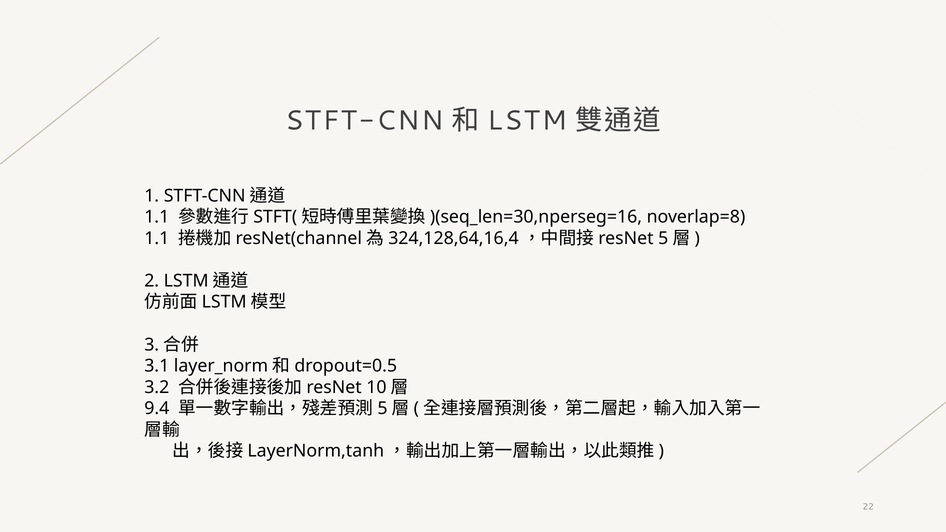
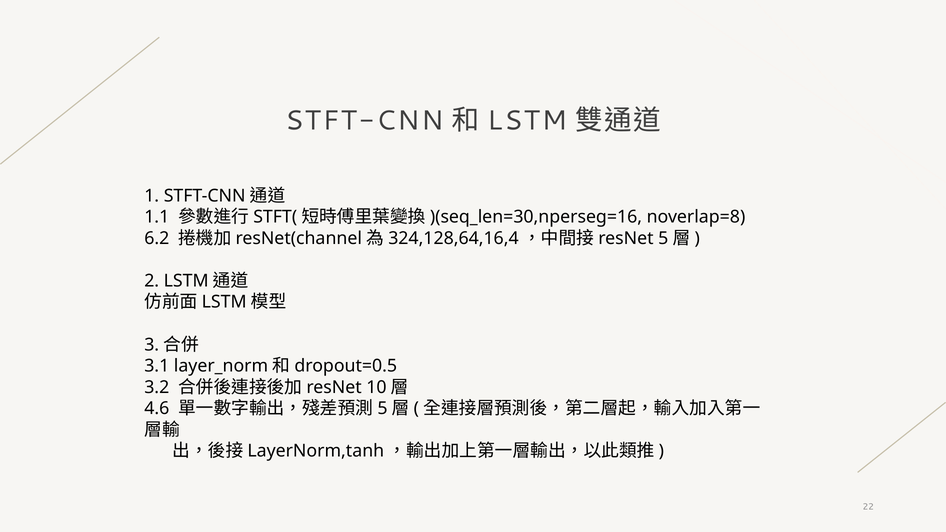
1.1 at (157, 238): 1.1 -> 6.2
9.4: 9.4 -> 4.6
